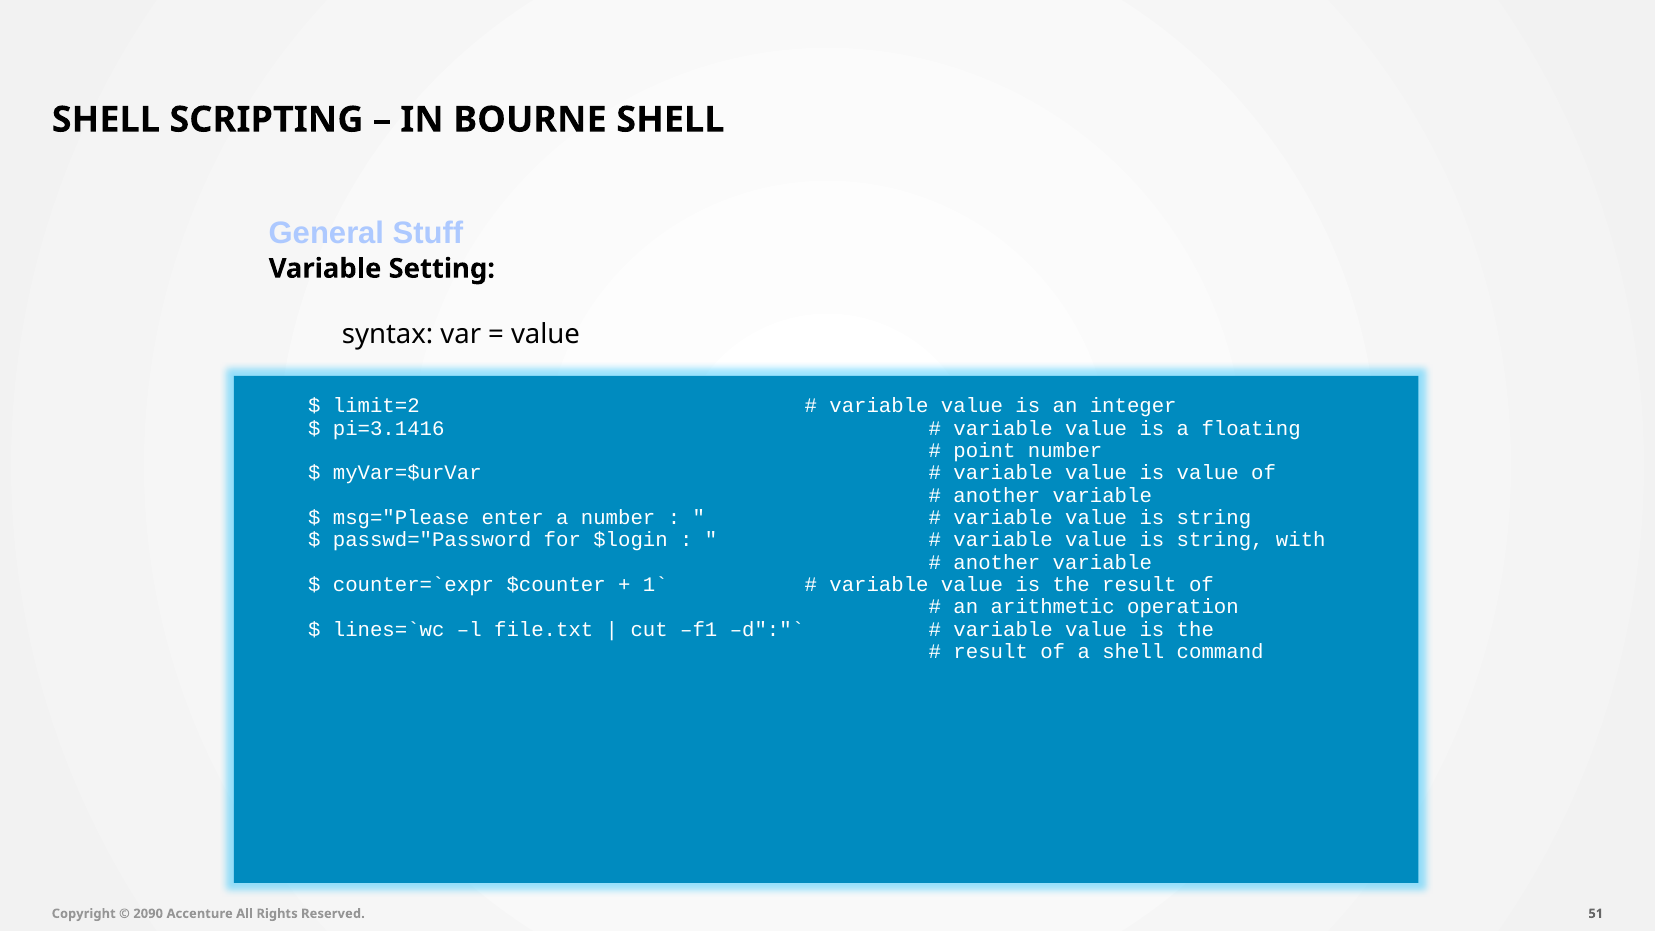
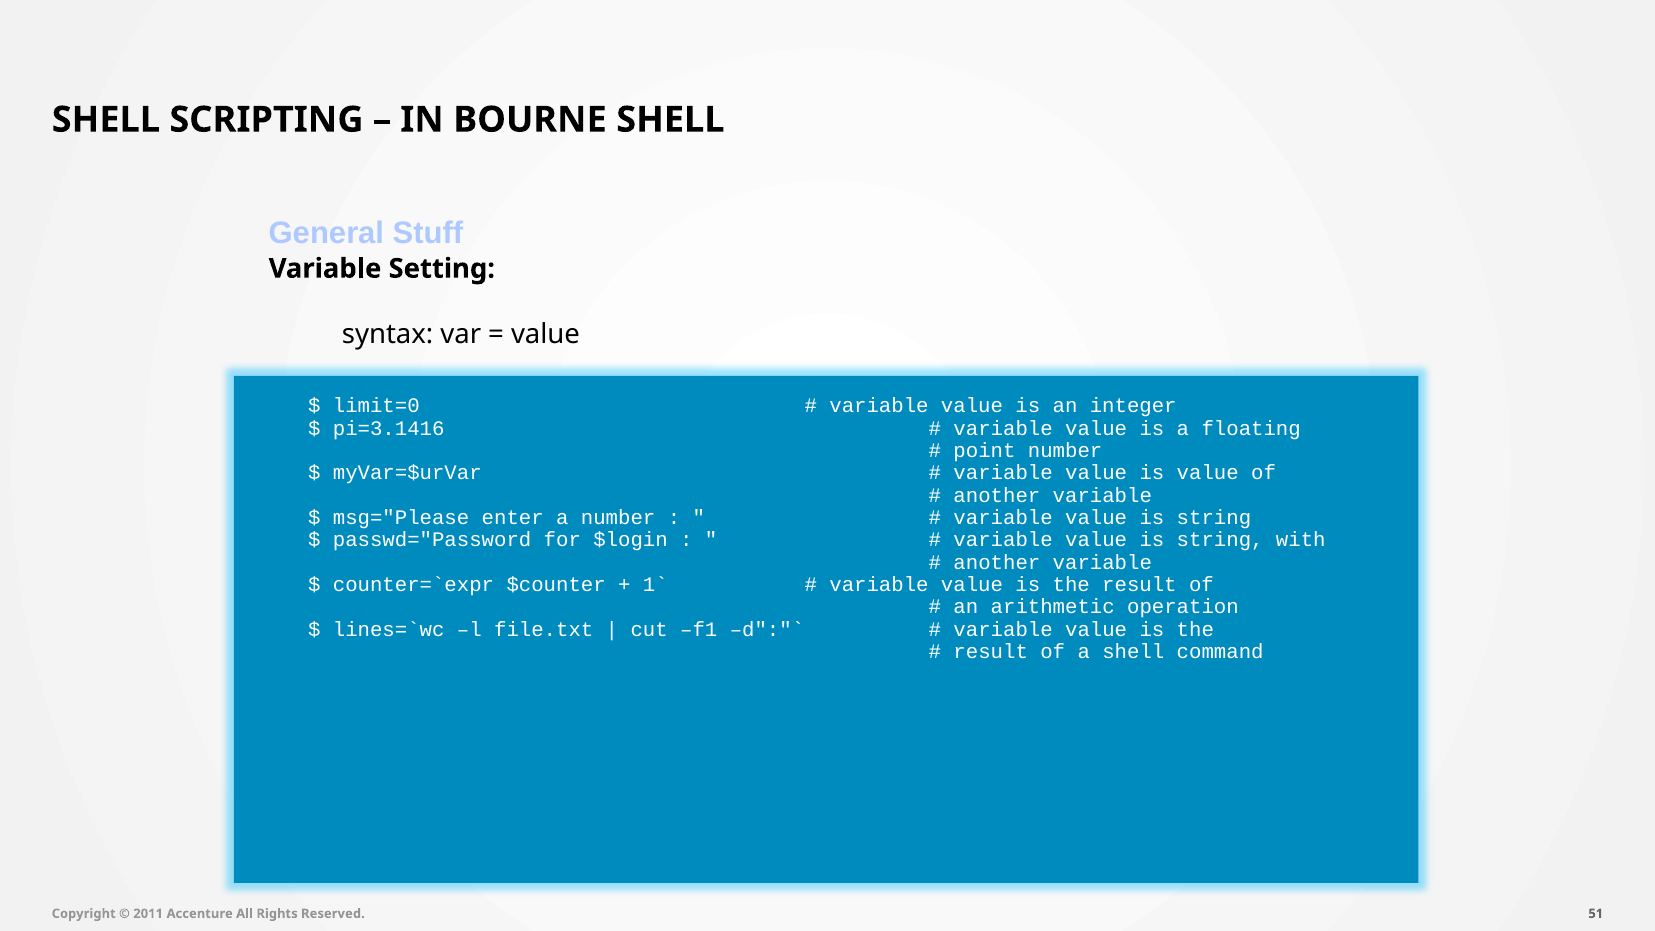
limit=2: limit=2 -> limit=0
2090: 2090 -> 2011
